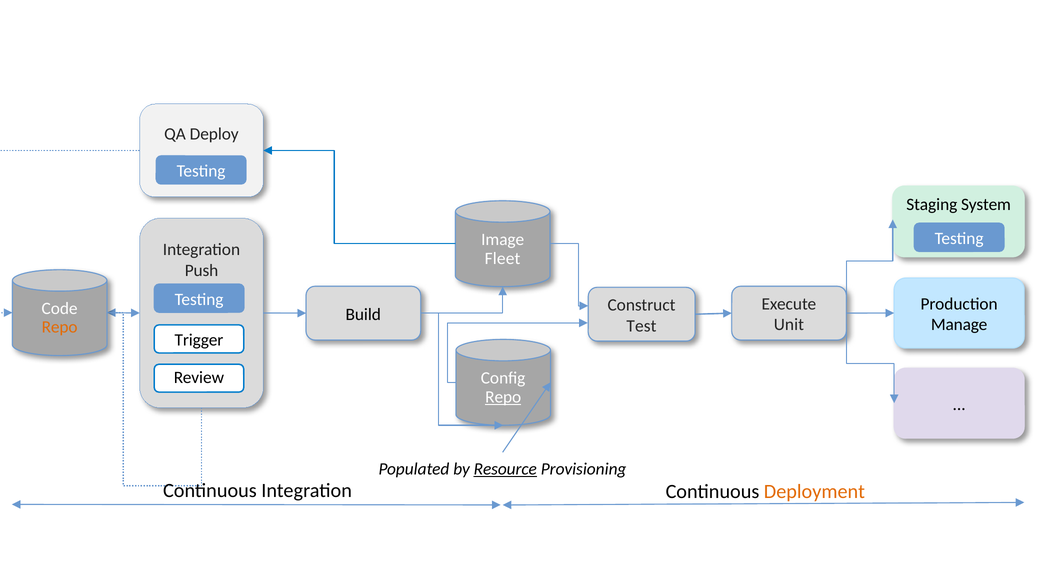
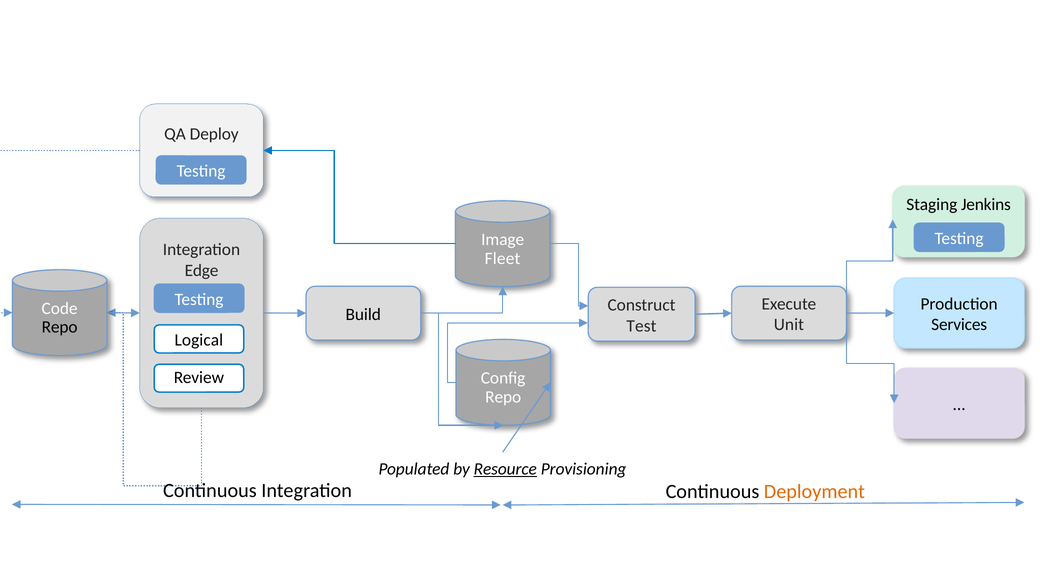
System: System -> Jenkins
Push: Push -> Edge
Manage: Manage -> Services
Repo at (60, 327) colour: orange -> black
Trigger: Trigger -> Logical
Repo at (503, 397) underline: present -> none
